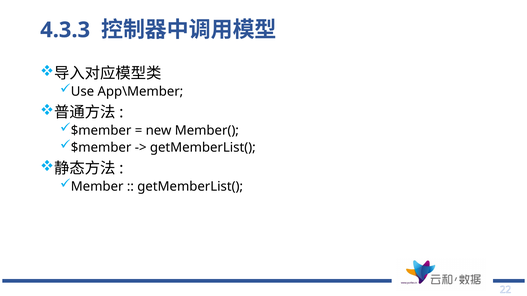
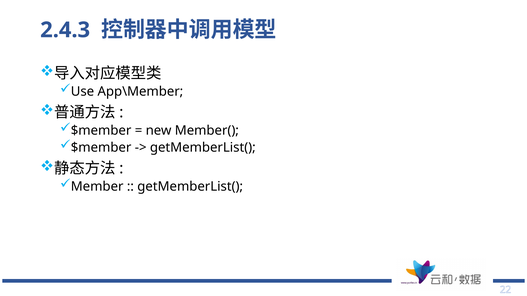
4.3.3: 4.3.3 -> 2.4.3
